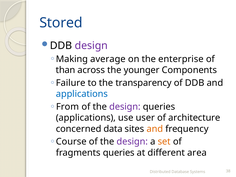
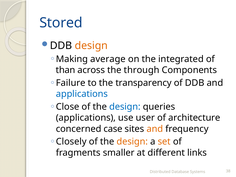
design at (91, 46) colour: purple -> orange
enterprise: enterprise -> integrated
younger: younger -> through
From: From -> Close
design at (125, 107) colour: purple -> blue
data: data -> case
Course: Course -> Closely
design at (132, 142) colour: purple -> orange
fragments queries: queries -> smaller
area: area -> links
